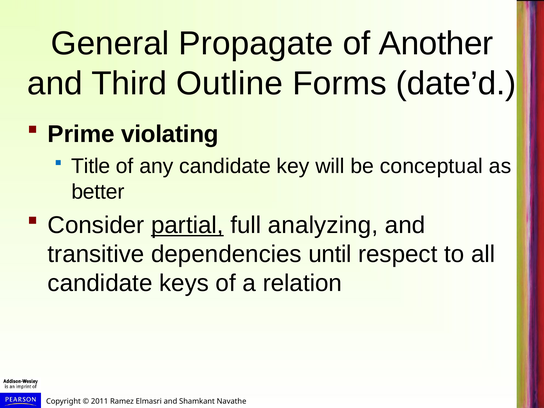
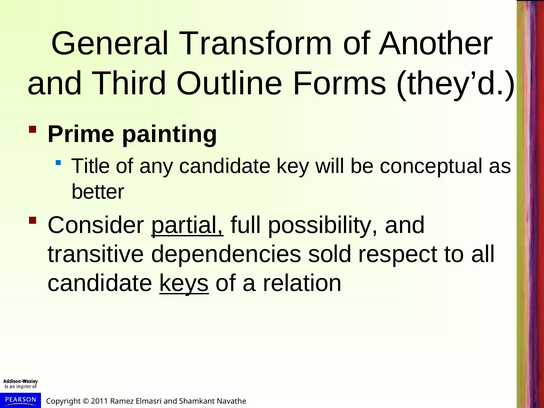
Propagate: Propagate -> Transform
date’d: date’d -> they’d
violating: violating -> painting
analyzing: analyzing -> possibility
until: until -> sold
keys underline: none -> present
